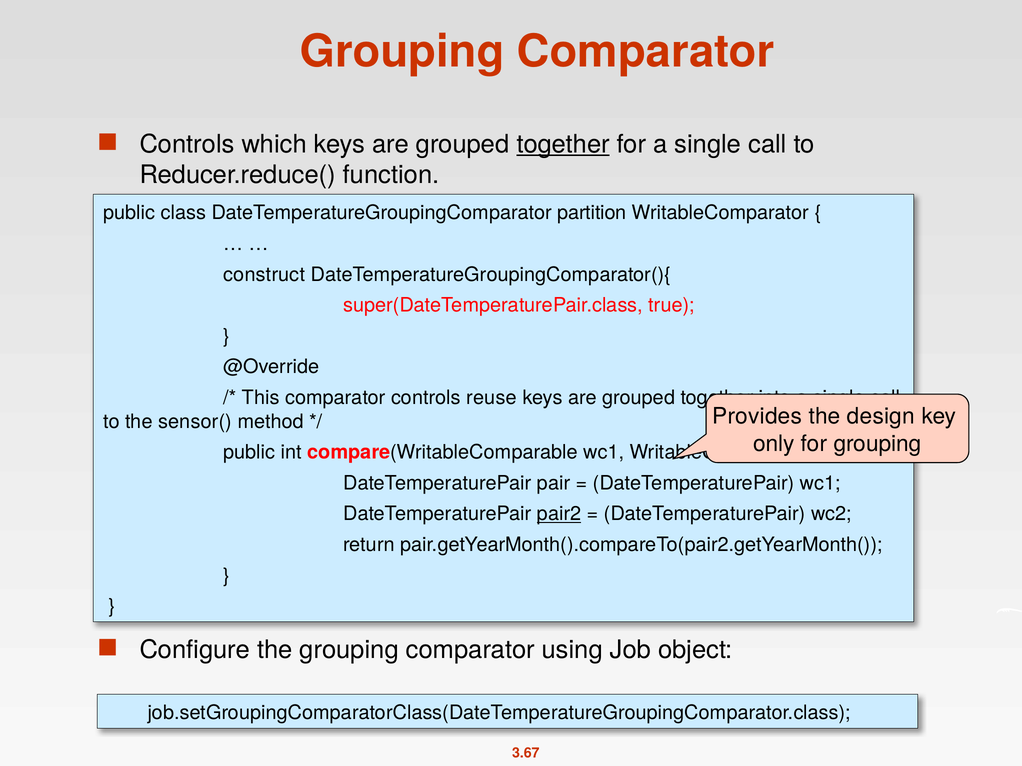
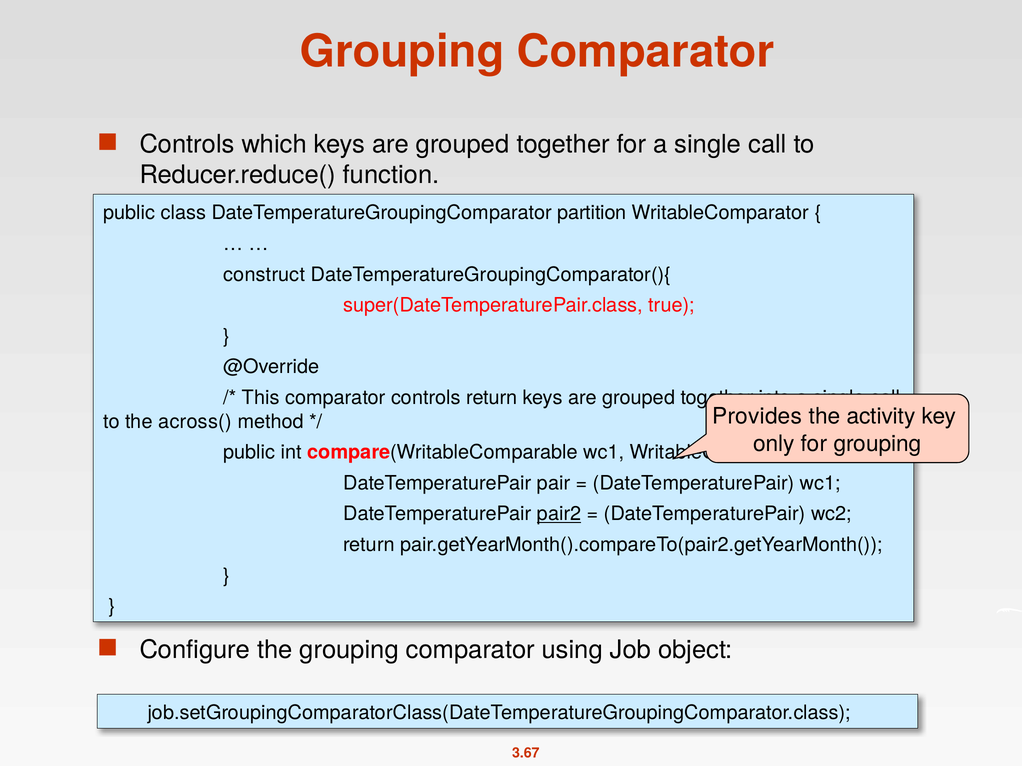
together at (563, 144) underline: present -> none
controls reuse: reuse -> return
design: design -> activity
sensor(: sensor( -> across(
